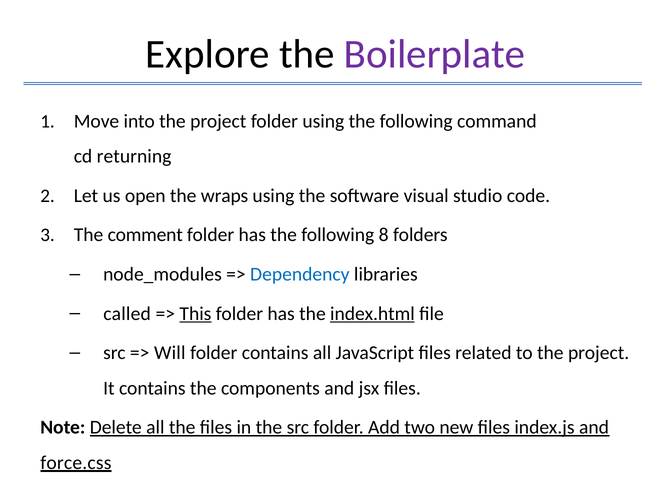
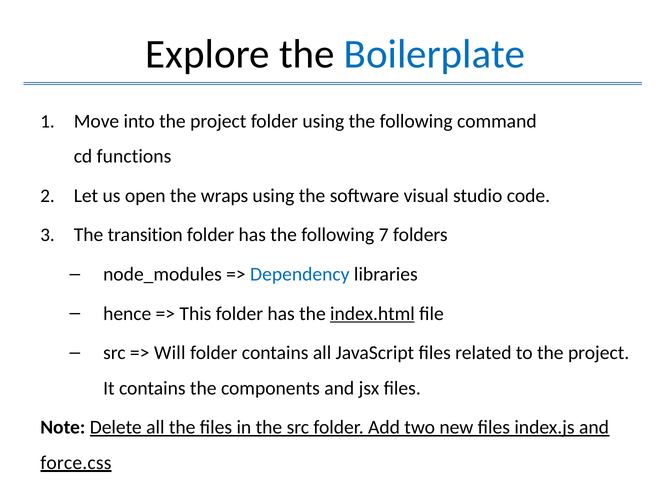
Boilerplate colour: purple -> blue
returning: returning -> functions
comment: comment -> transition
8: 8 -> 7
called: called -> hence
This underline: present -> none
